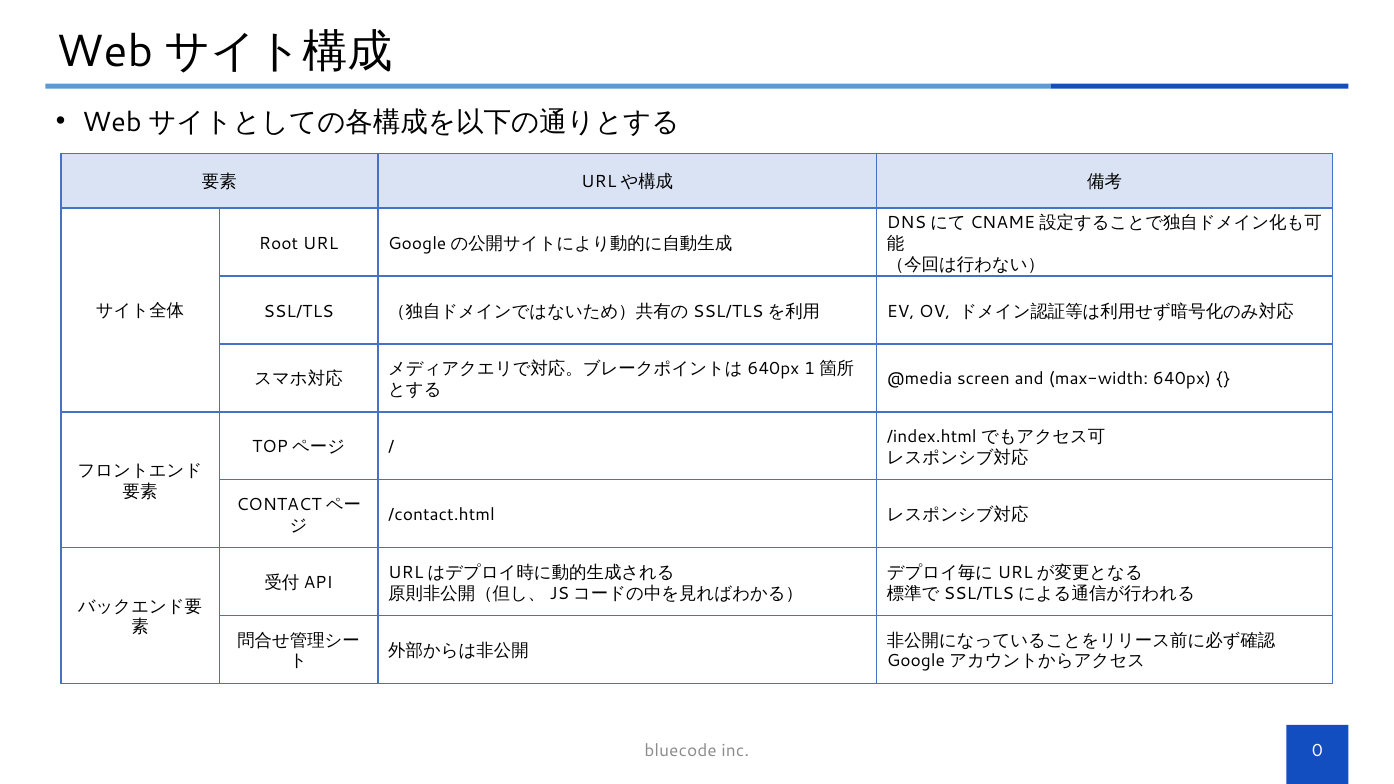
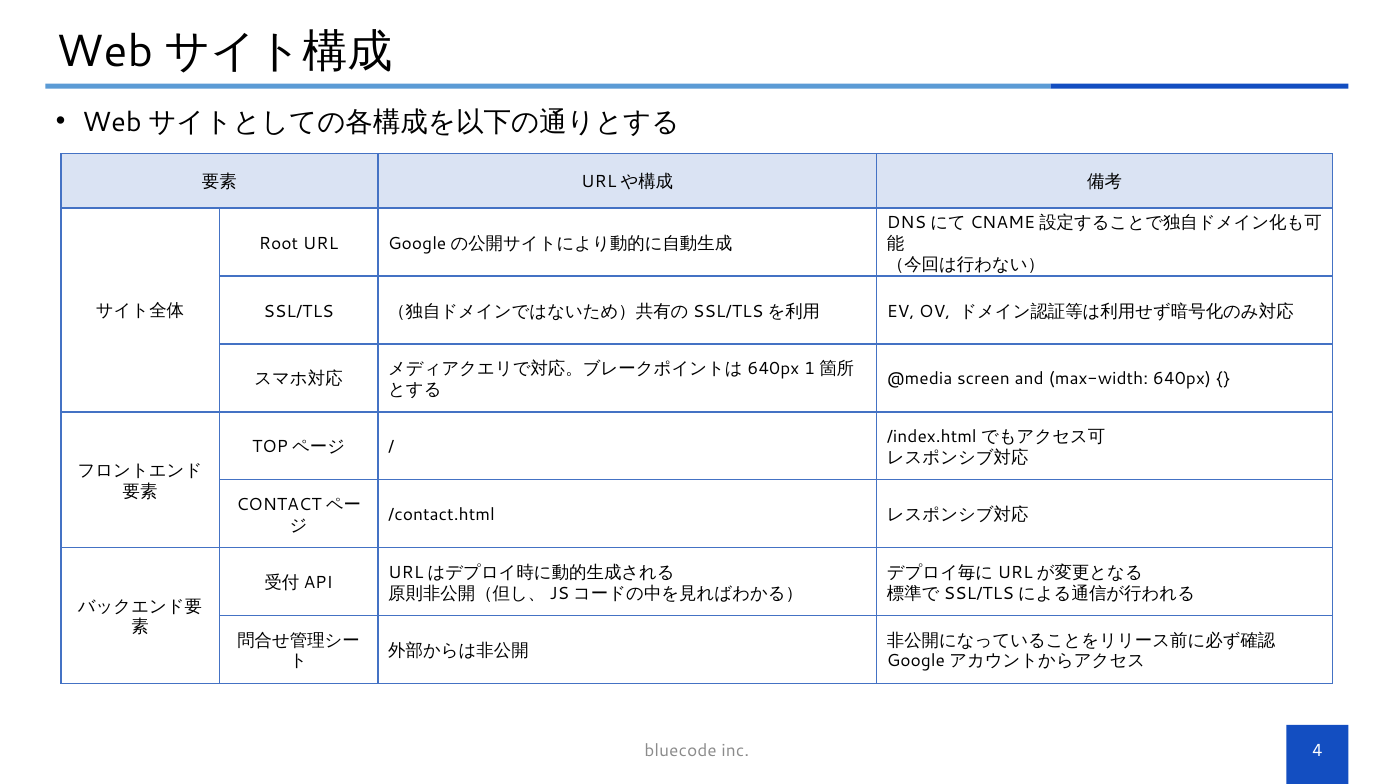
0: 0 -> 4
